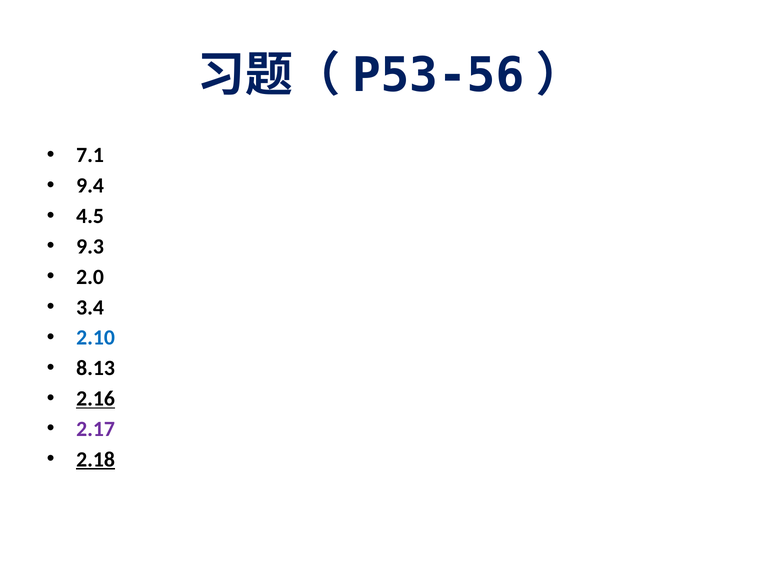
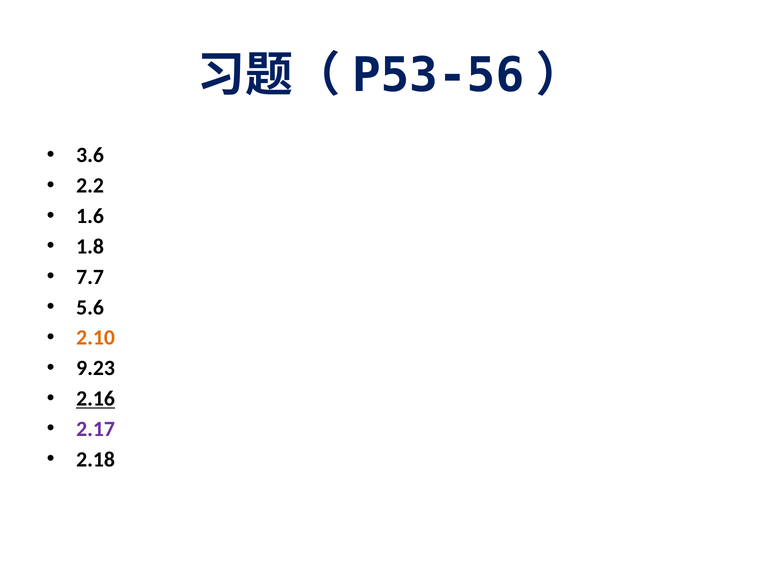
7.1: 7.1 -> 3.6
9.4: 9.4 -> 2.2
4.5: 4.5 -> 1.6
9.3: 9.3 -> 1.8
2.0: 2.0 -> 7.7
3.4: 3.4 -> 5.6
2.10 colour: blue -> orange
8.13: 8.13 -> 9.23
2.18 underline: present -> none
